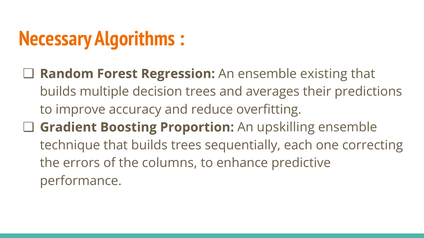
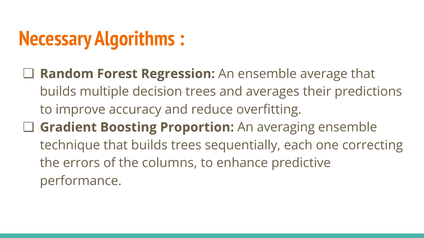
existing: existing -> average
upskilling: upskilling -> averaging
